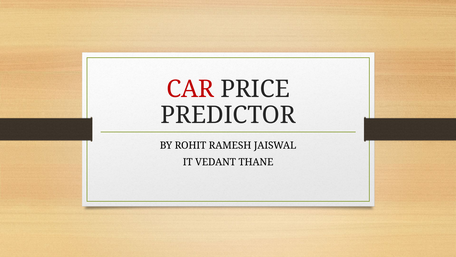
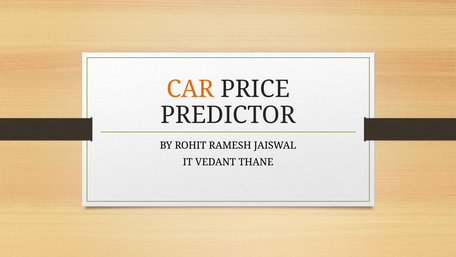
CAR colour: red -> orange
